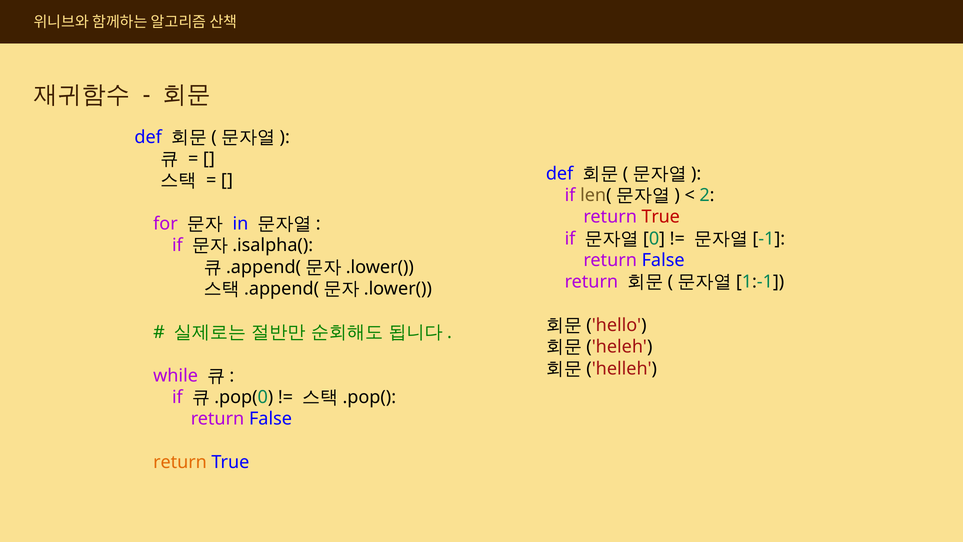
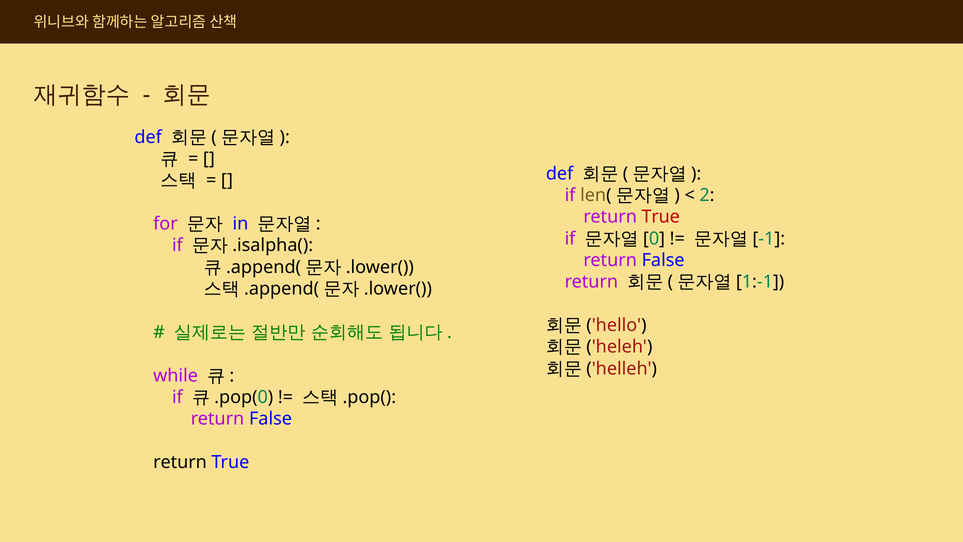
return at (180, 462) colour: orange -> black
